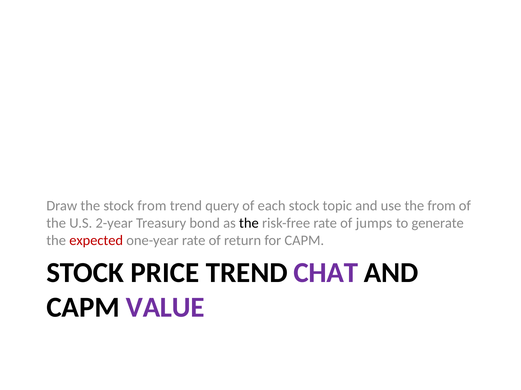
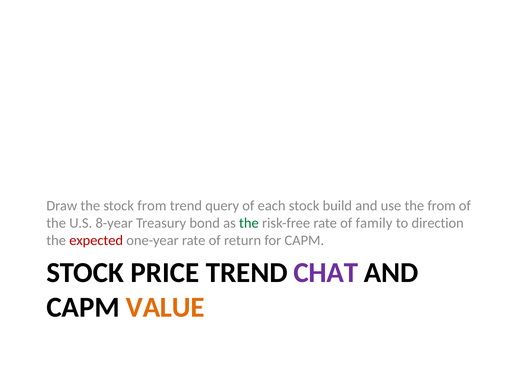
topic: topic -> build
2-year: 2-year -> 8-year
the at (249, 223) colour: black -> green
jumps: jumps -> family
generate: generate -> direction
VALUE colour: purple -> orange
